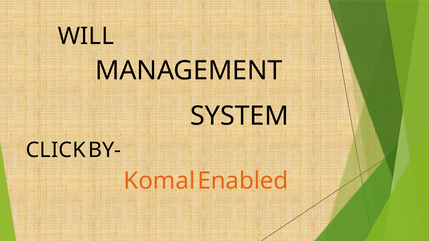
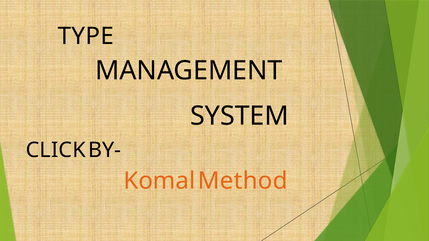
WILL: WILL -> TYPE
Enabled: Enabled -> Method
